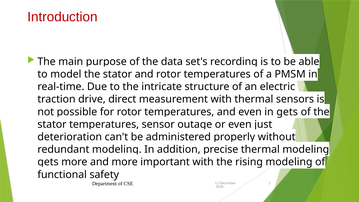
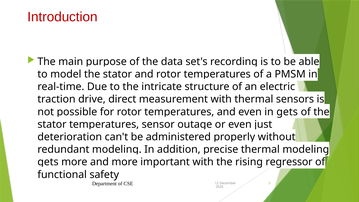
rising modeling: modeling -> regressor
